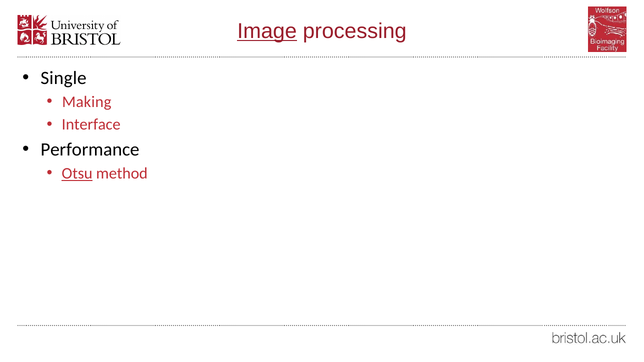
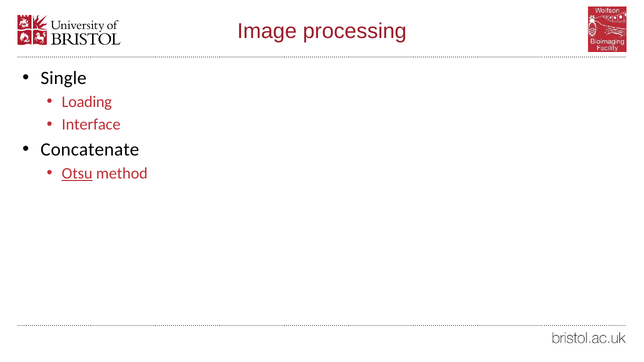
Image underline: present -> none
Making: Making -> Loading
Performance: Performance -> Concatenate
